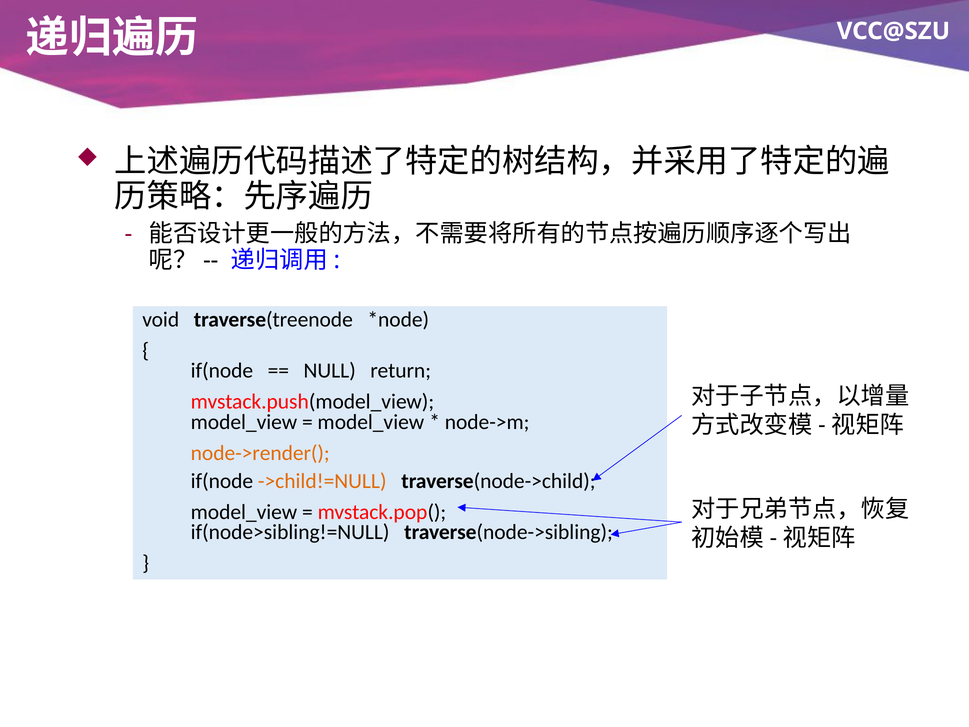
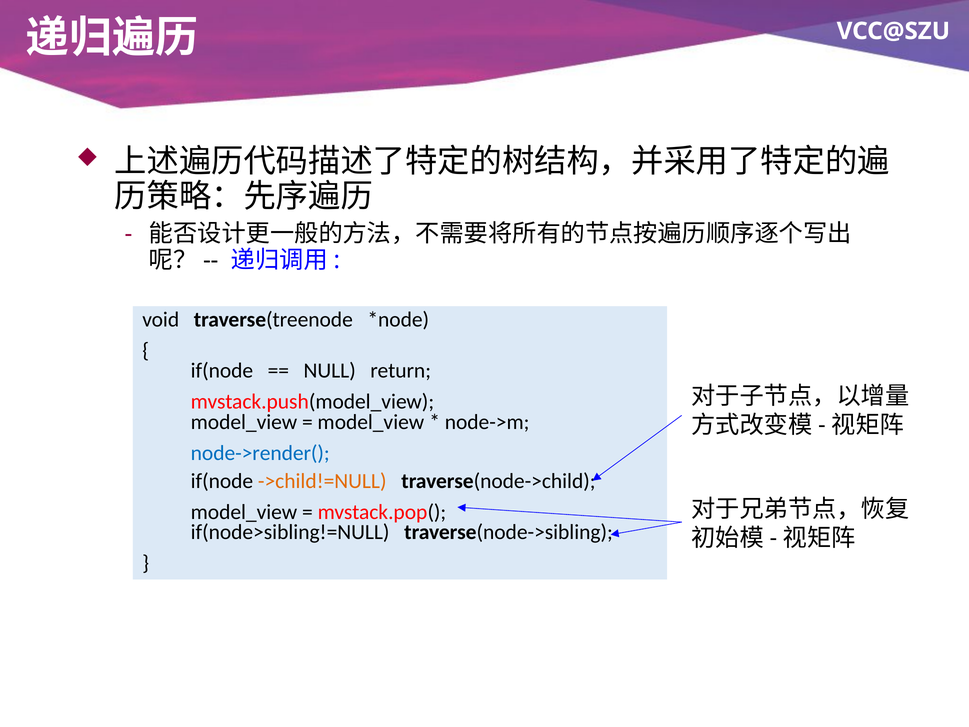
node->render( colour: orange -> blue
